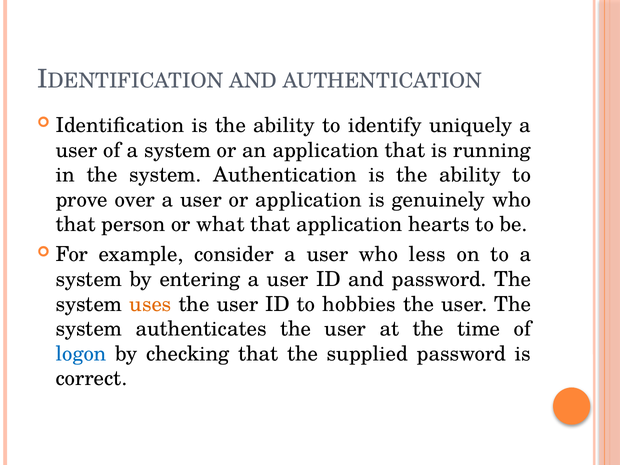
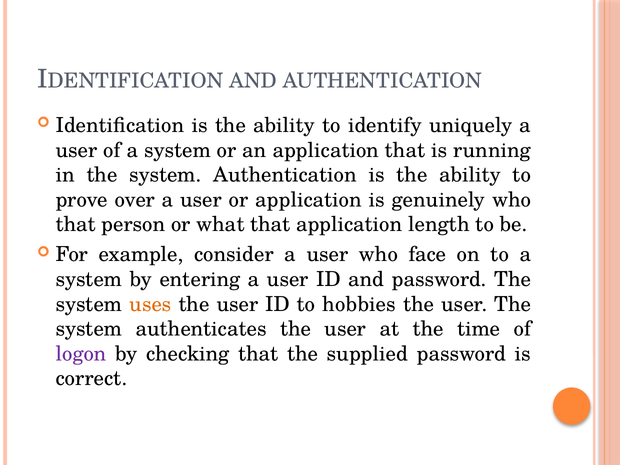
hearts: hearts -> length
less: less -> face
logon colour: blue -> purple
